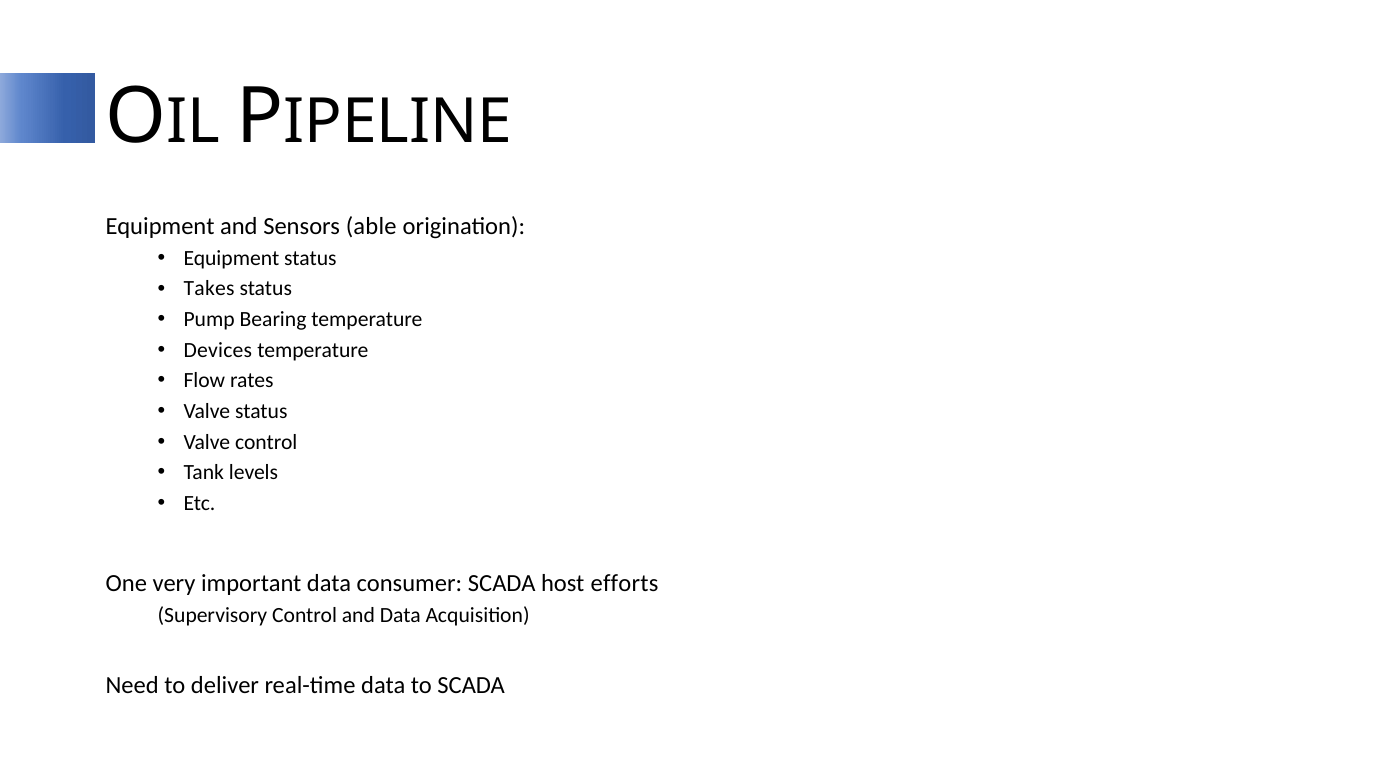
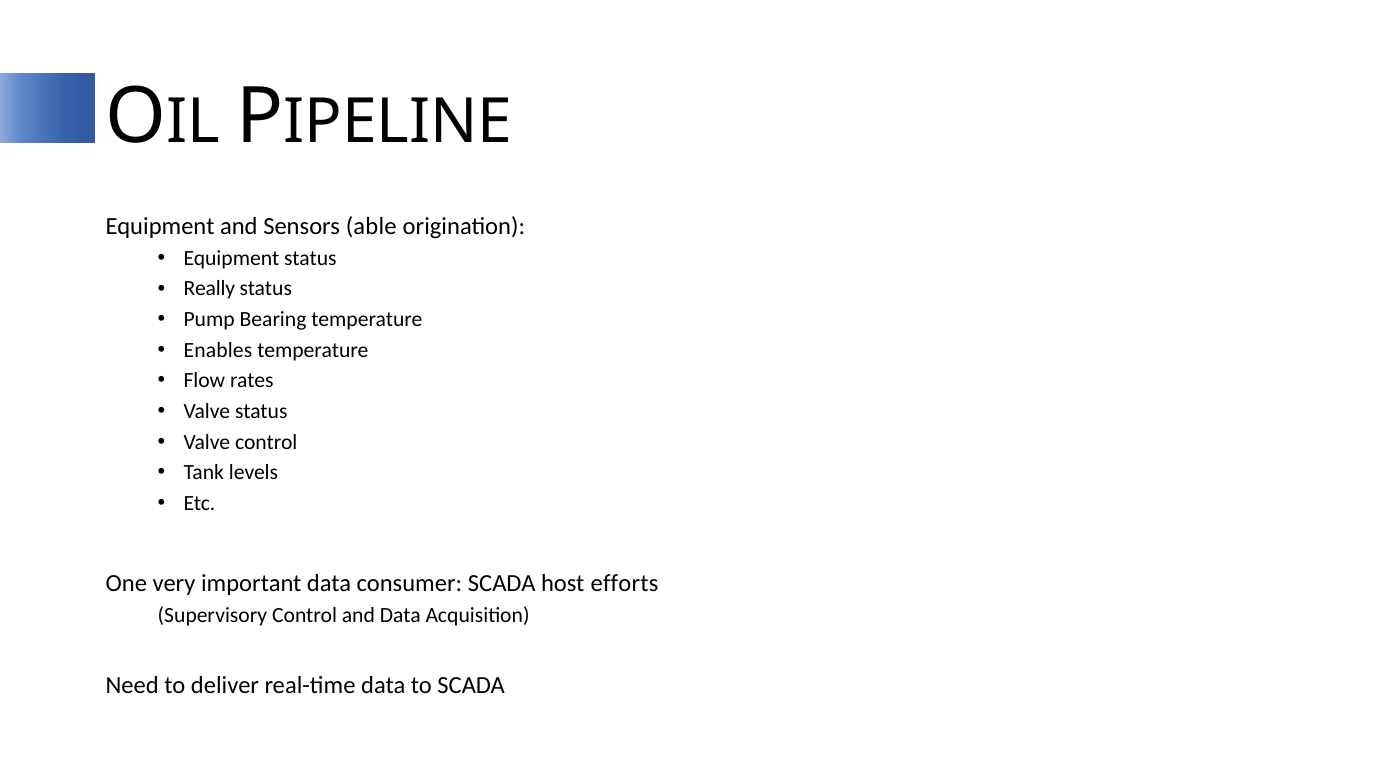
Takes: Takes -> Really
Devices: Devices -> Enables
